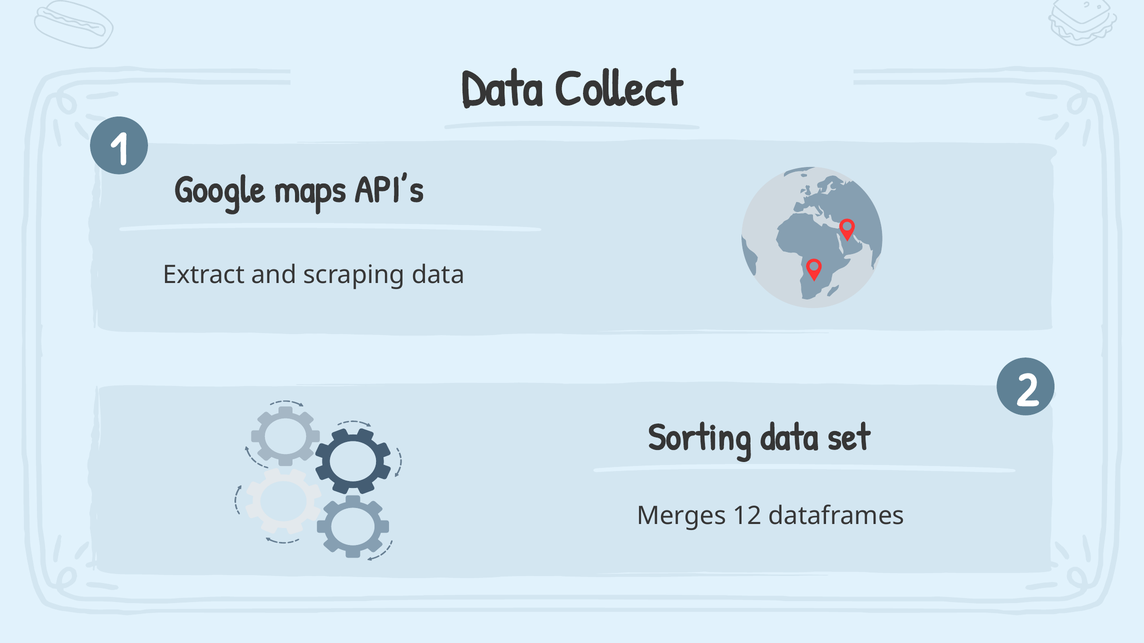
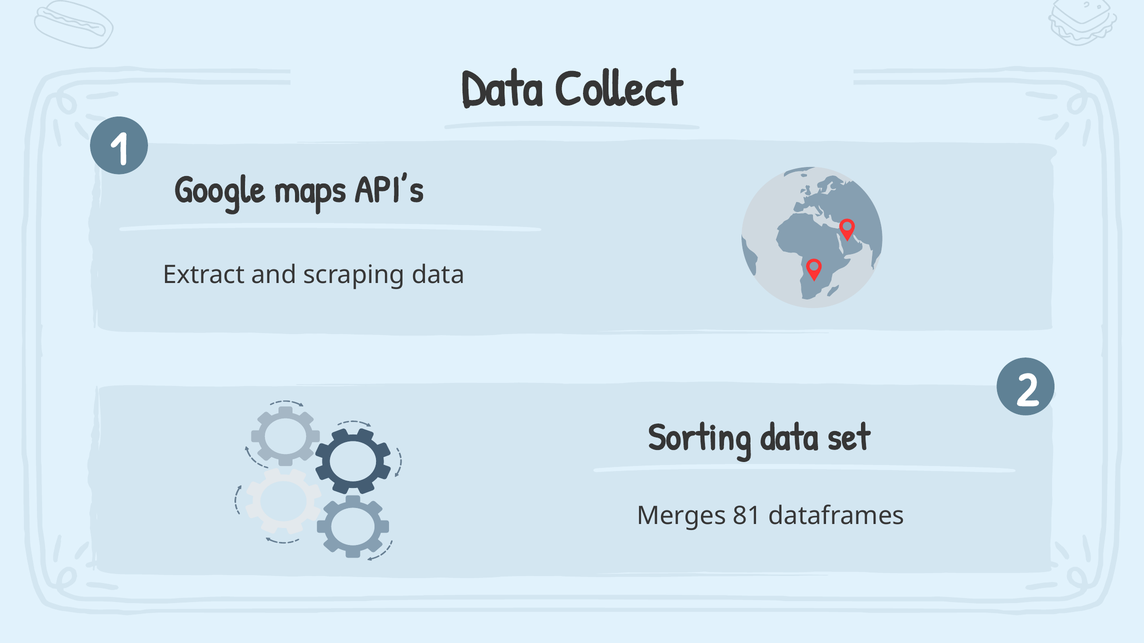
12: 12 -> 81
